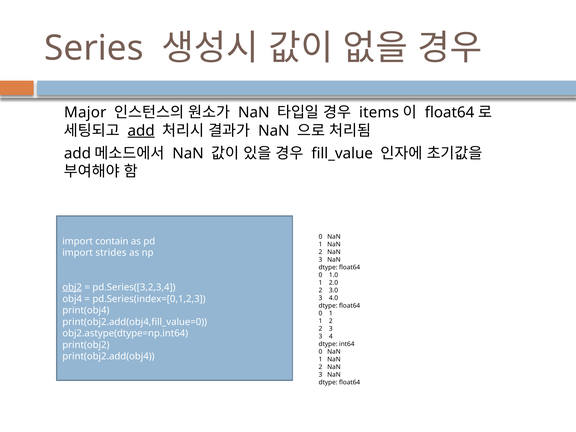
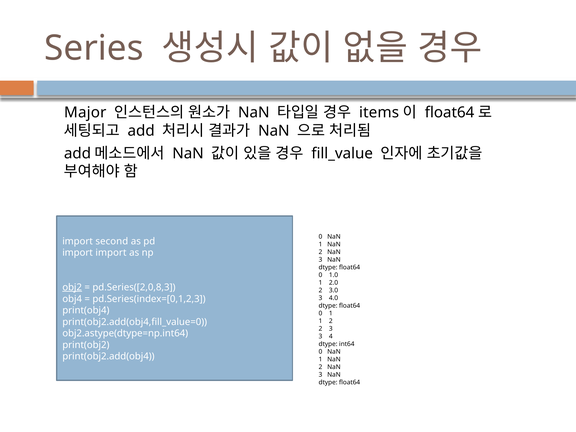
add at (141, 131) underline: present -> none
contain: contain -> second
import strides: strides -> import
pd.Series([3,2,3,4: pd.Series([3,2,3,4 -> pd.Series([2,0,8,3
